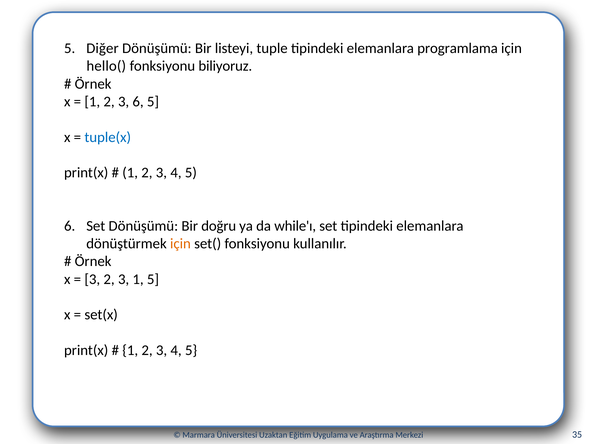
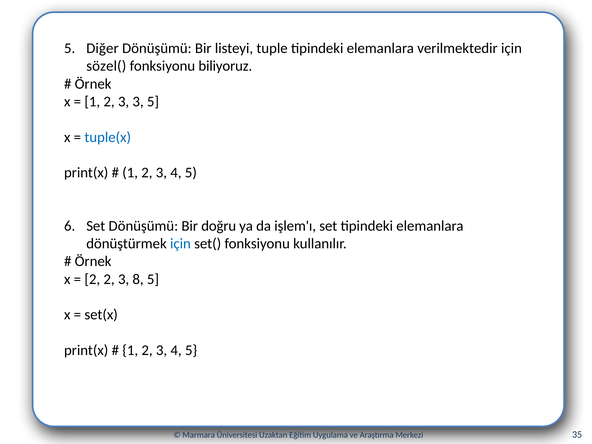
programlama: programlama -> verilmektedir
hello(: hello( -> sözel(
3 6: 6 -> 3
while'ı: while'ı -> işlem'ı
için at (180, 244) colour: orange -> blue
3 at (92, 279): 3 -> 2
3 1: 1 -> 8
